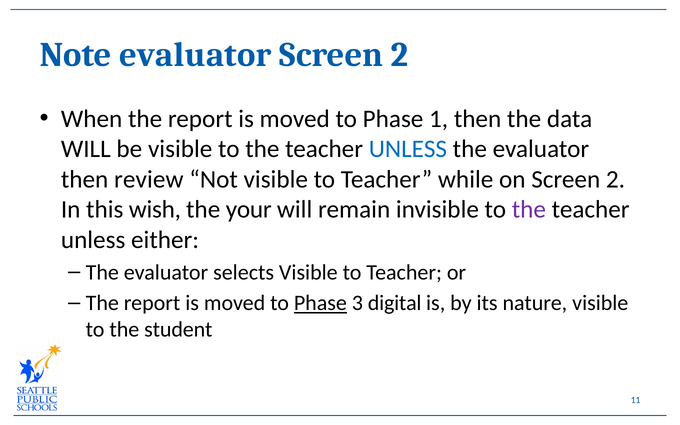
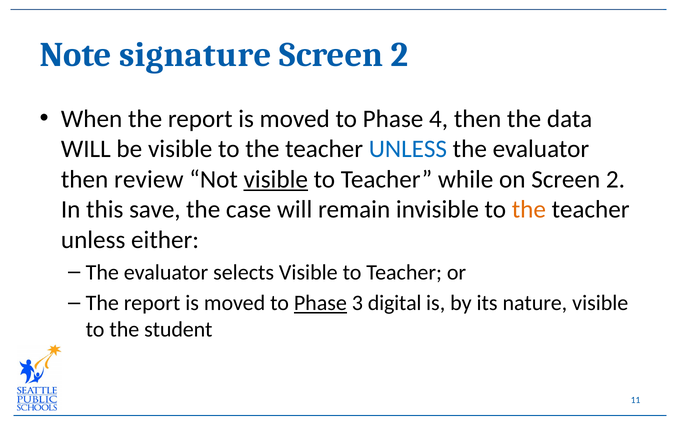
Note evaluator: evaluator -> signature
1: 1 -> 4
visible at (276, 179) underline: none -> present
wish: wish -> save
your: your -> case
the at (529, 210) colour: purple -> orange
